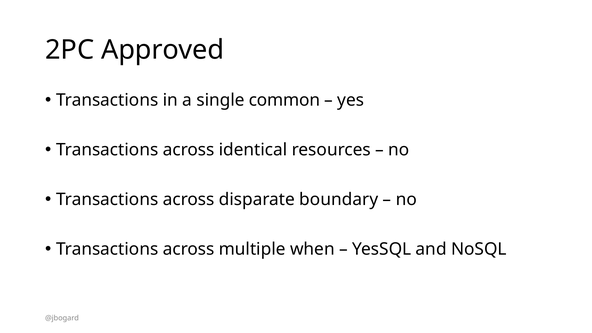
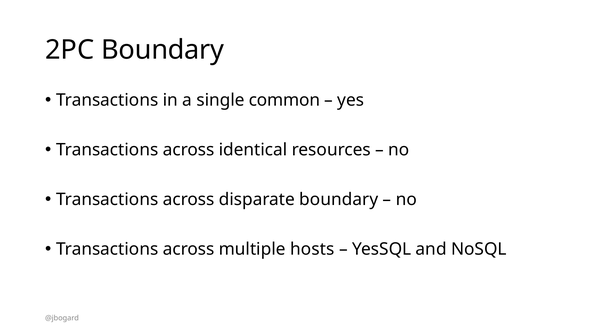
2PC Approved: Approved -> Boundary
when: when -> hosts
